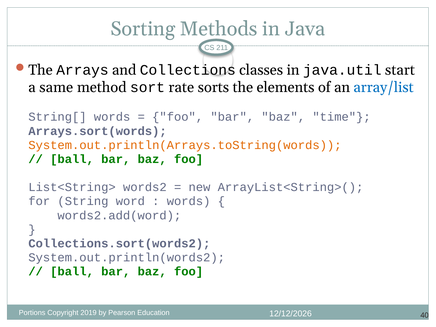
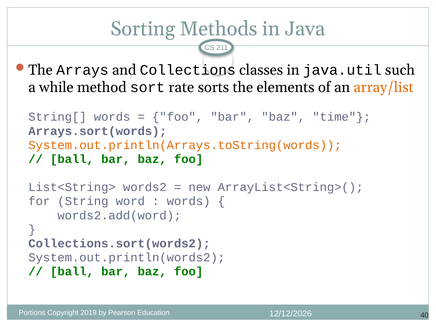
start: start -> such
same: same -> while
array/list colour: blue -> orange
